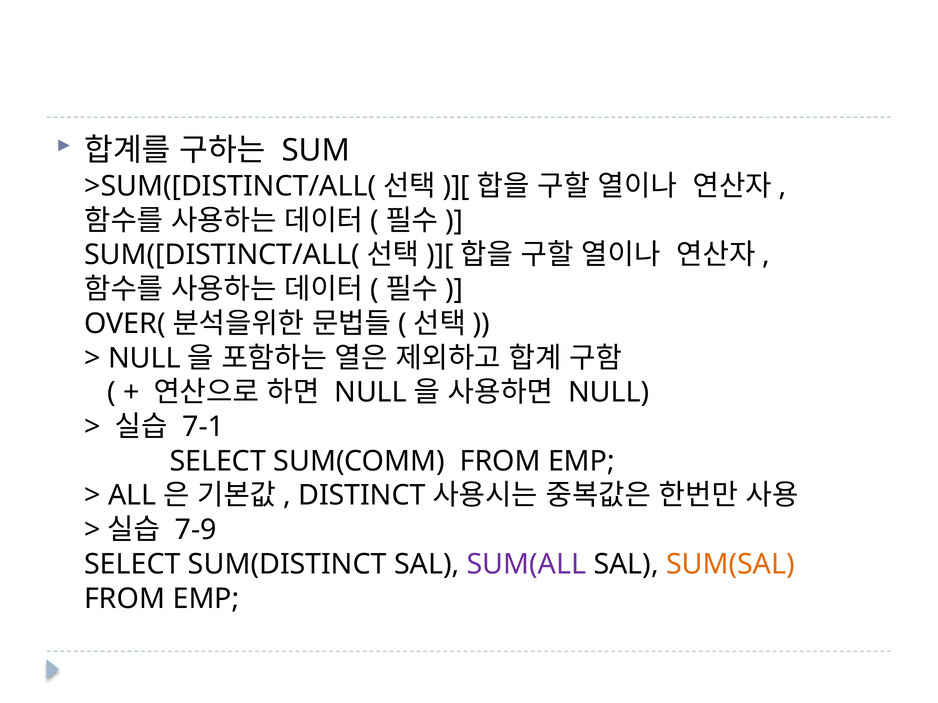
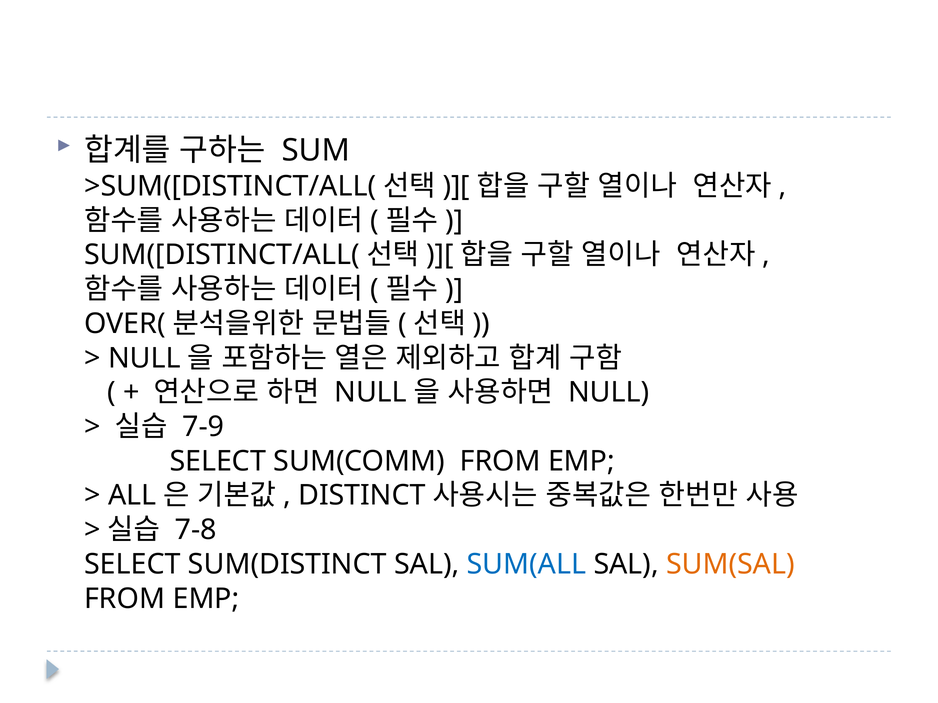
7-1: 7-1 -> 7-9
7-9: 7-9 -> 7-8
SUM(ALL colour: purple -> blue
